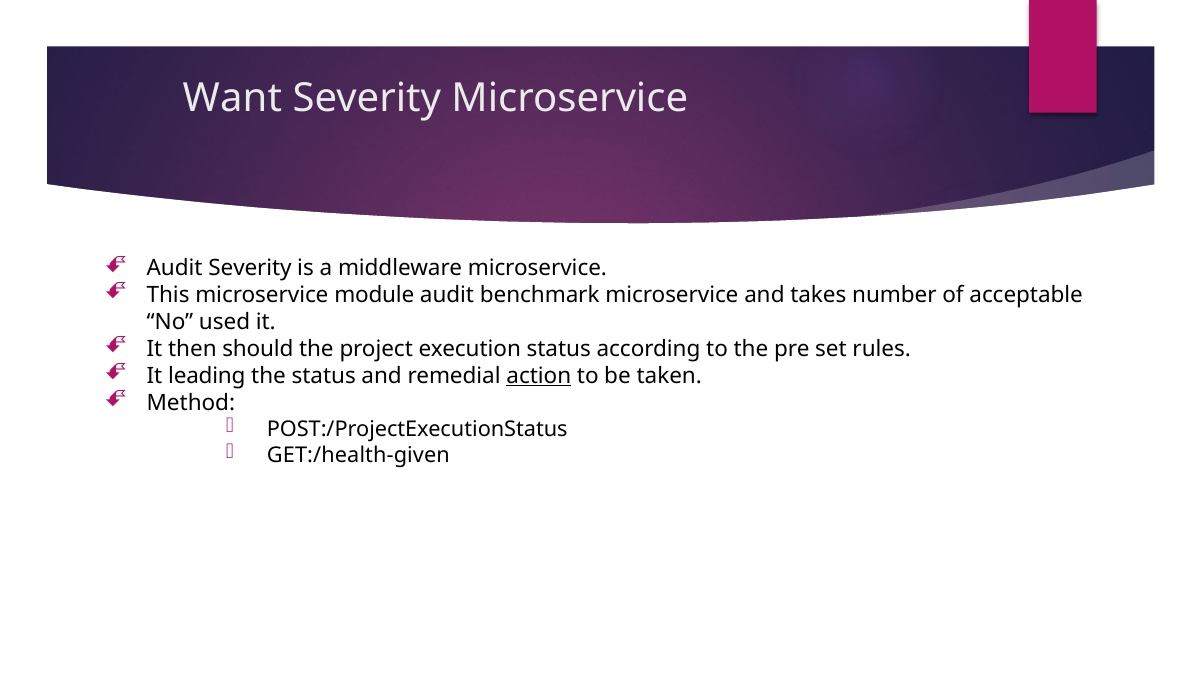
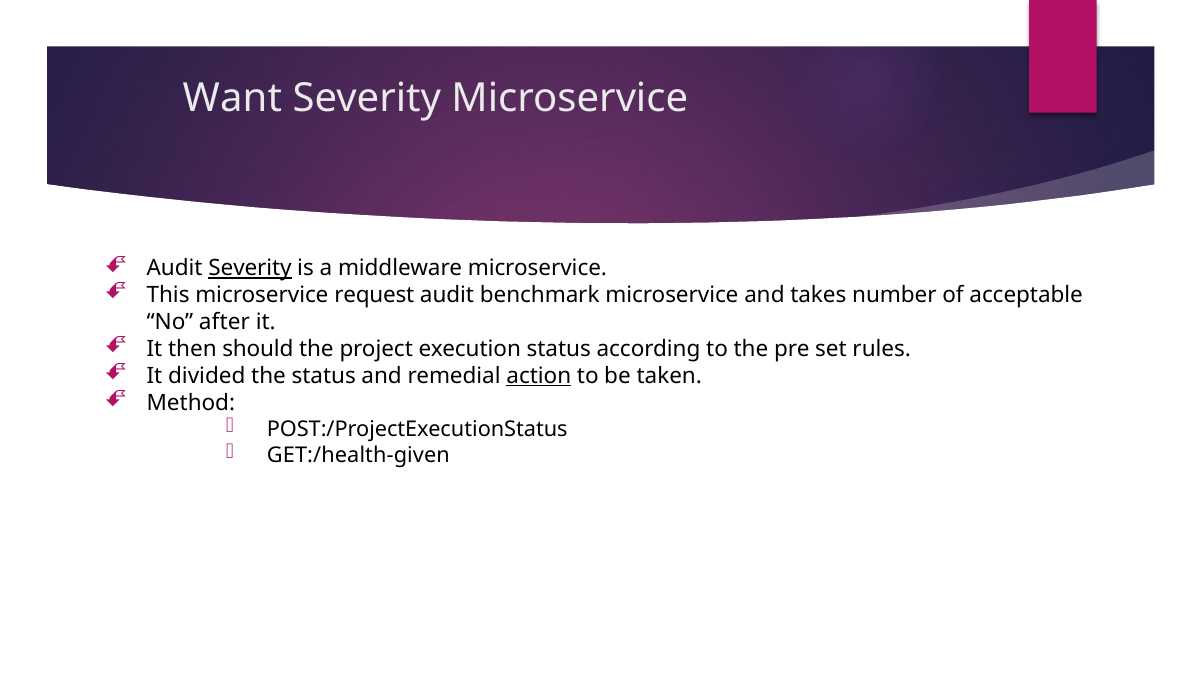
Severity at (250, 268) underline: none -> present
module: module -> request
used: used -> after
leading: leading -> divided
